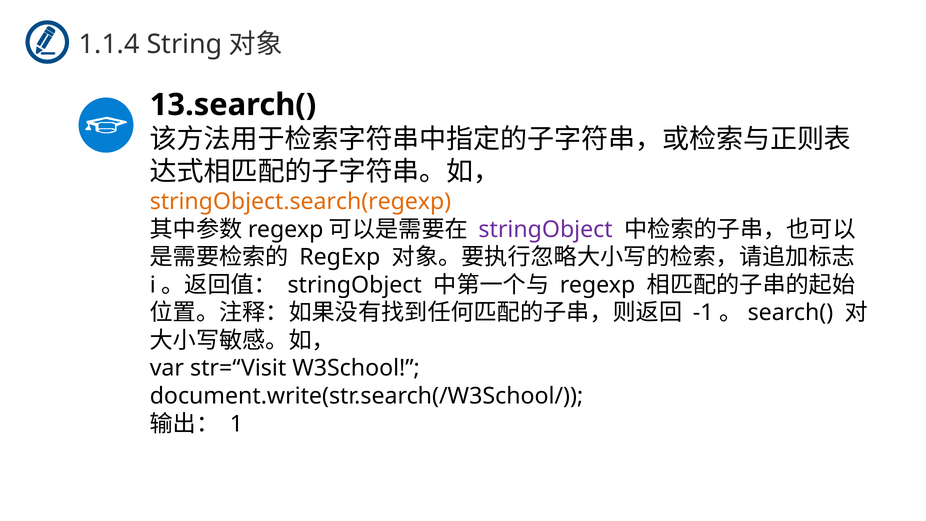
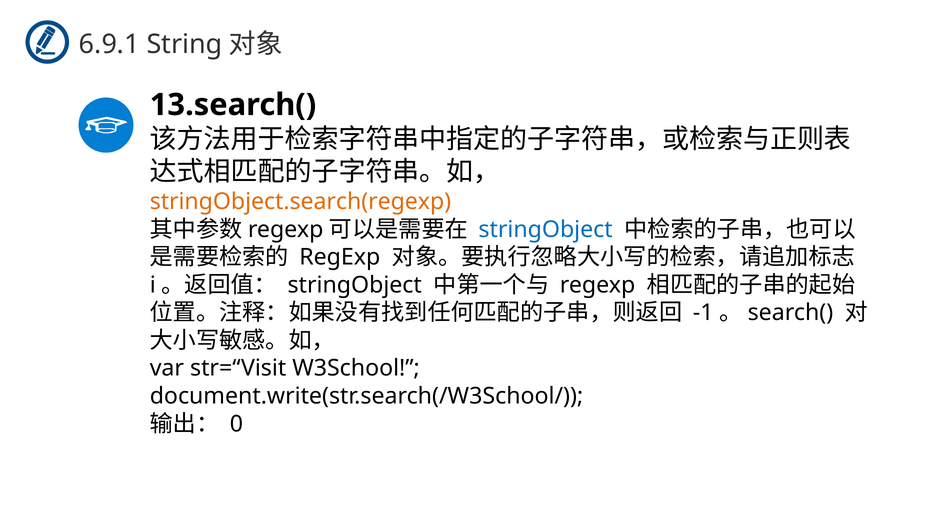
1.1.4: 1.1.4 -> 6.9.1
stringObject at (546, 229) colour: purple -> blue
1: 1 -> 0
